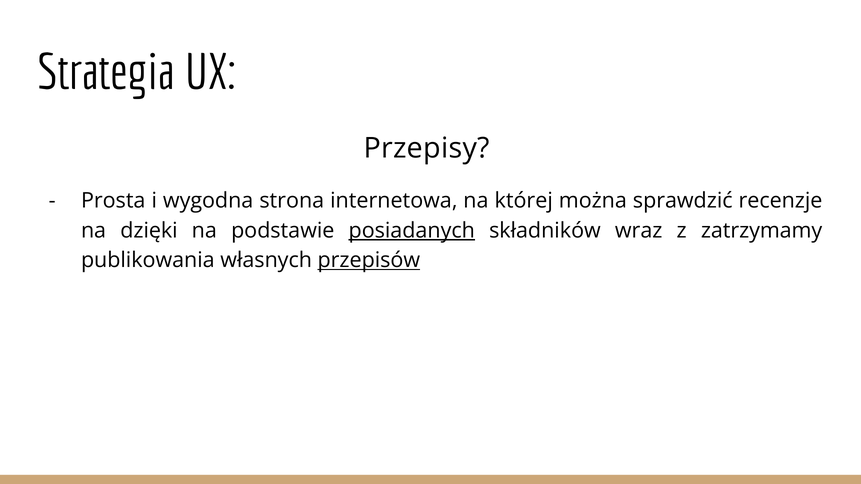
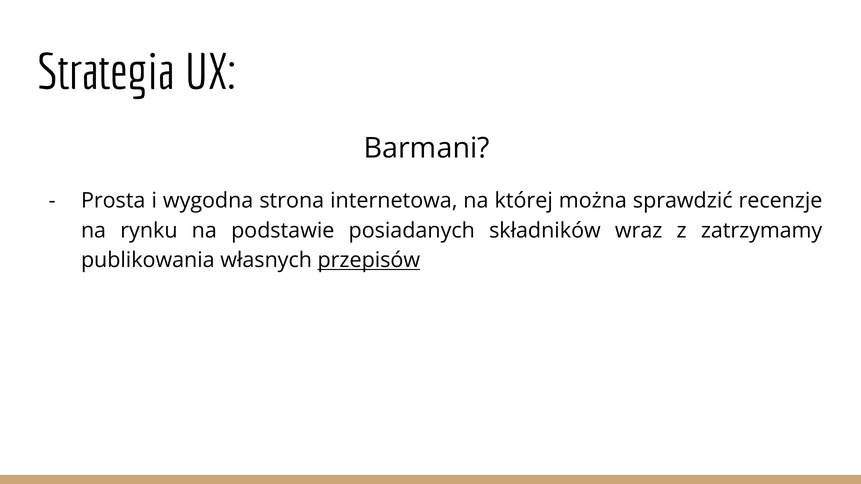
Przepisy: Przepisy -> Barmani
dzięki: dzięki -> rynku
posiadanych underline: present -> none
